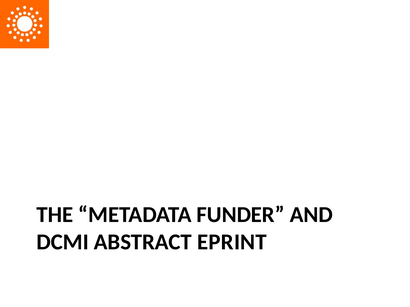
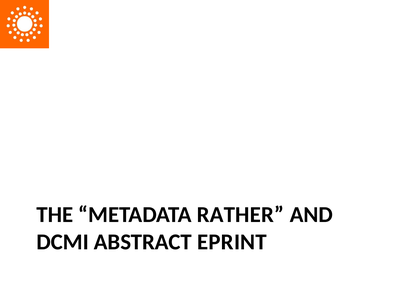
FUNDER: FUNDER -> RATHER
